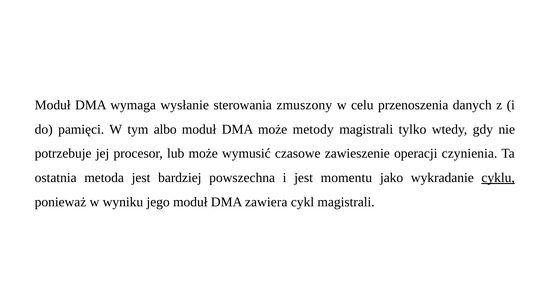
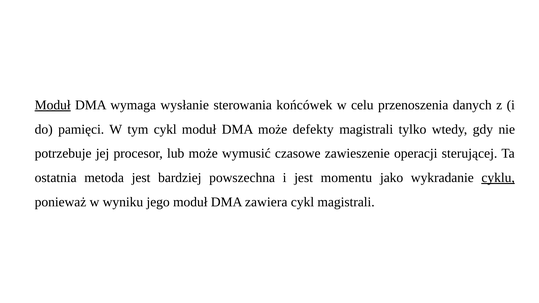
Moduł at (53, 105) underline: none -> present
zmuszony: zmuszony -> końcówek
tym albo: albo -> cykl
metody: metody -> defekty
czynienia: czynienia -> sterującej
